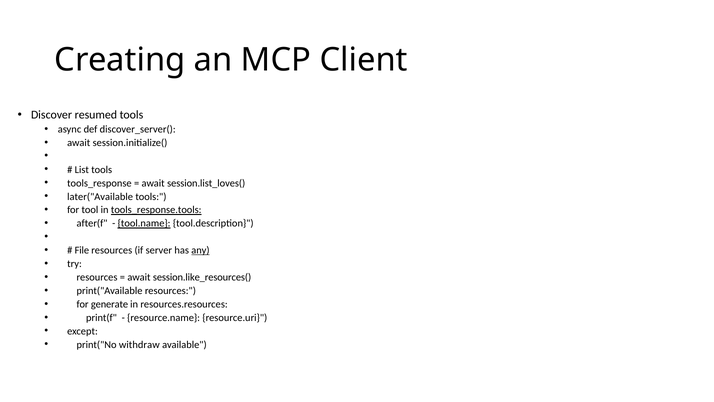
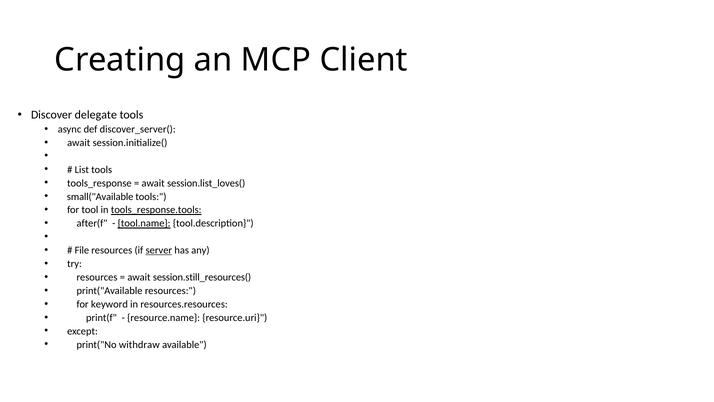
resumed: resumed -> delegate
later("Available: later("Available -> small("Available
server underline: none -> present
any underline: present -> none
session.like_resources(: session.like_resources( -> session.still_resources(
generate: generate -> keyword
